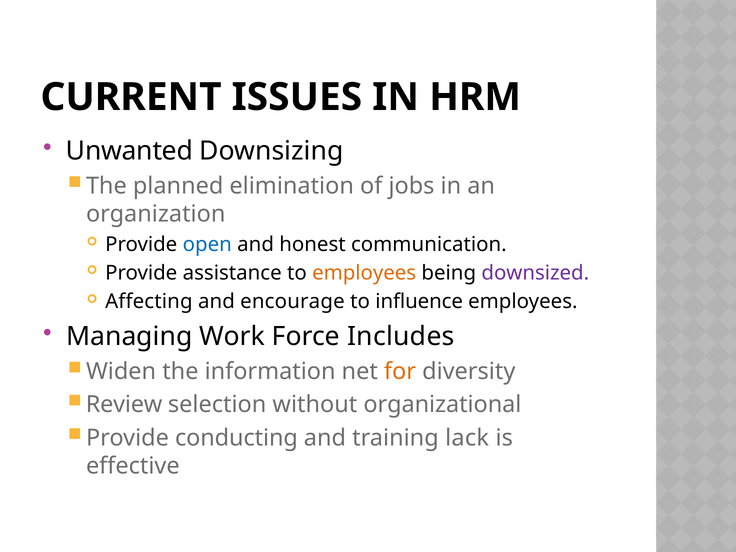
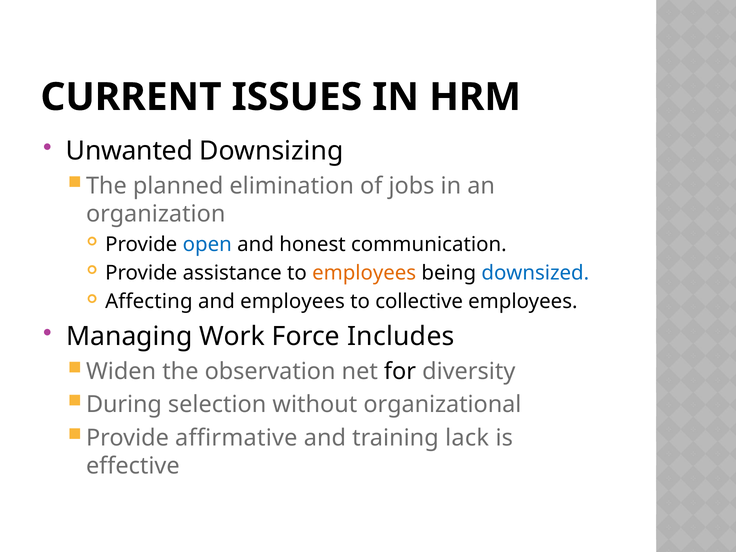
downsized colour: purple -> blue
and encourage: encourage -> employees
influence: influence -> collective
information: information -> observation
for colour: orange -> black
Review: Review -> During
conducting: conducting -> affirmative
